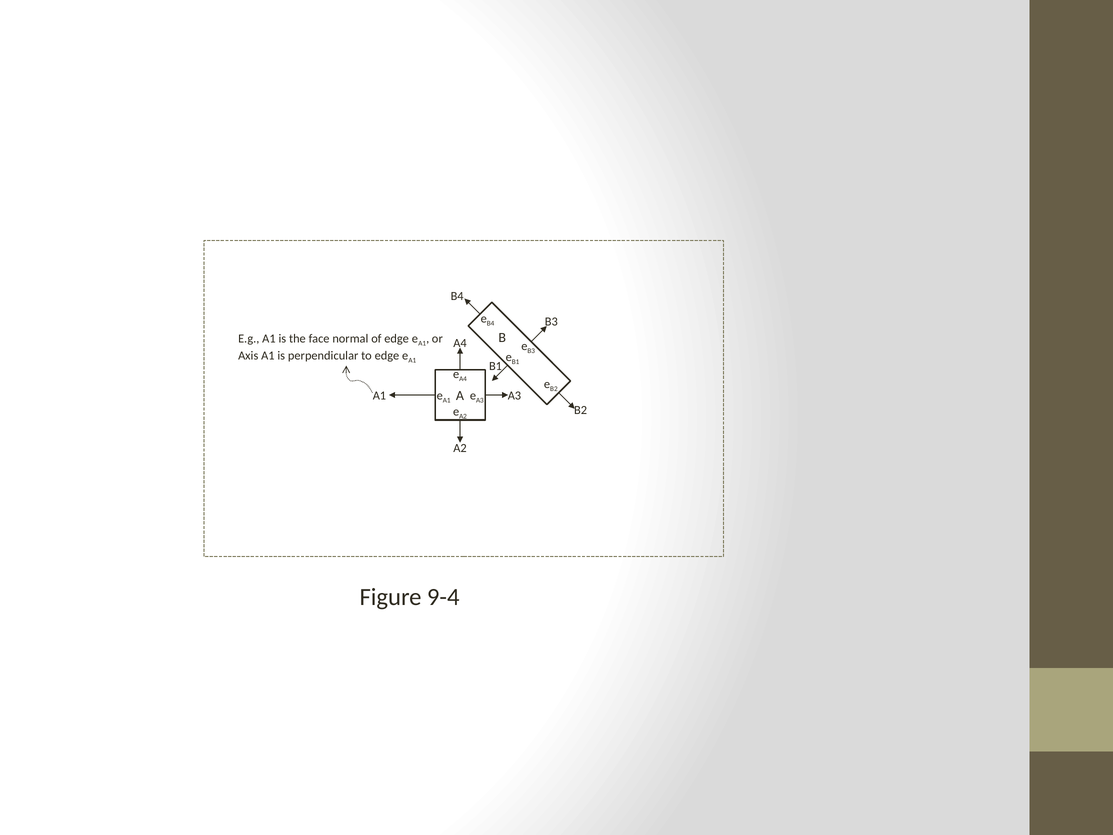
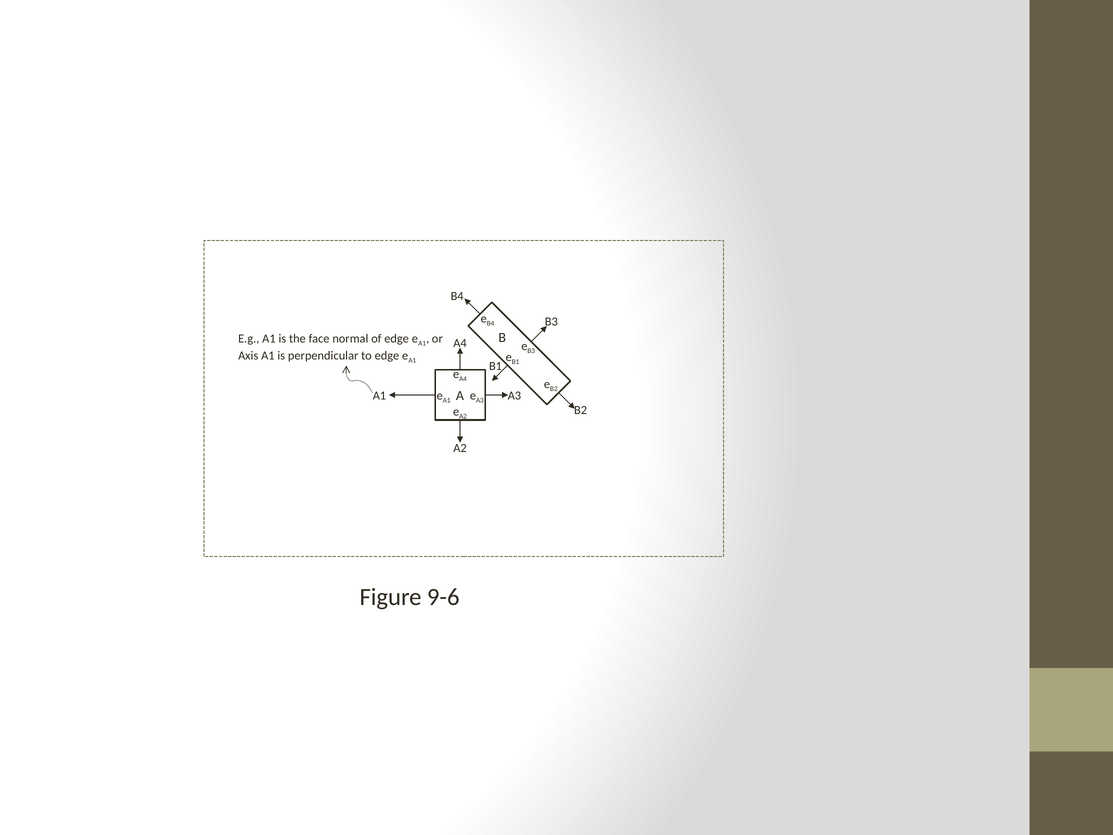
9-4: 9-4 -> 9-6
